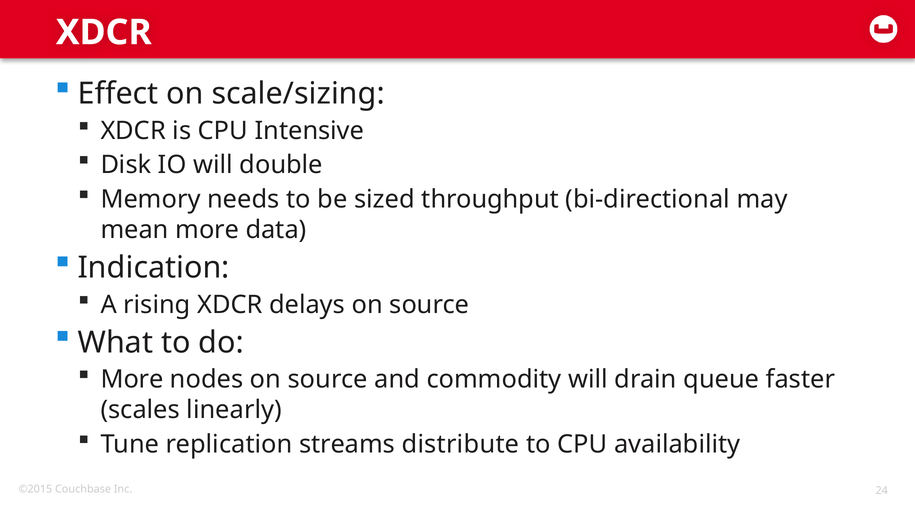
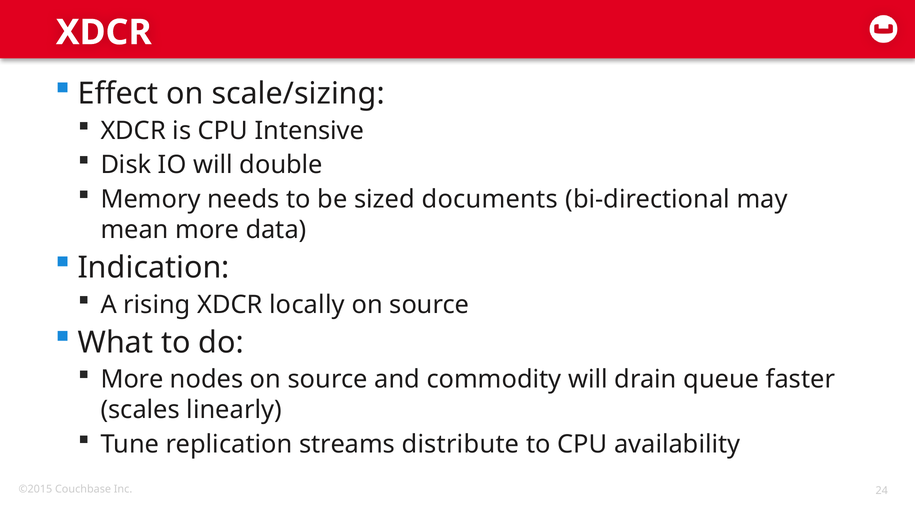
throughput: throughput -> documents
delays: delays -> locally
